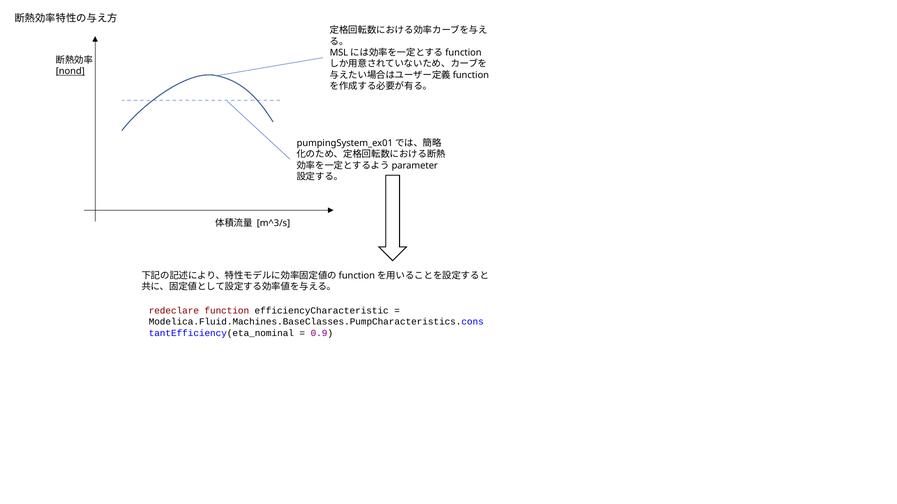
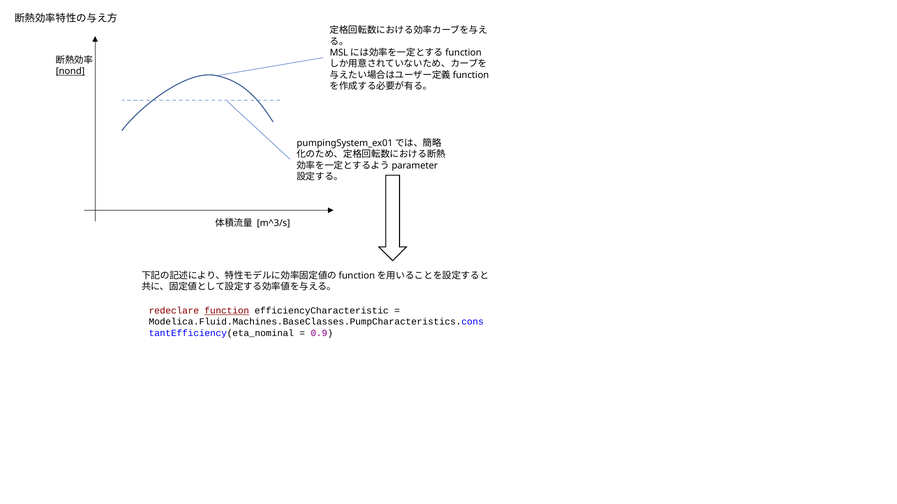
function underline: none -> present
